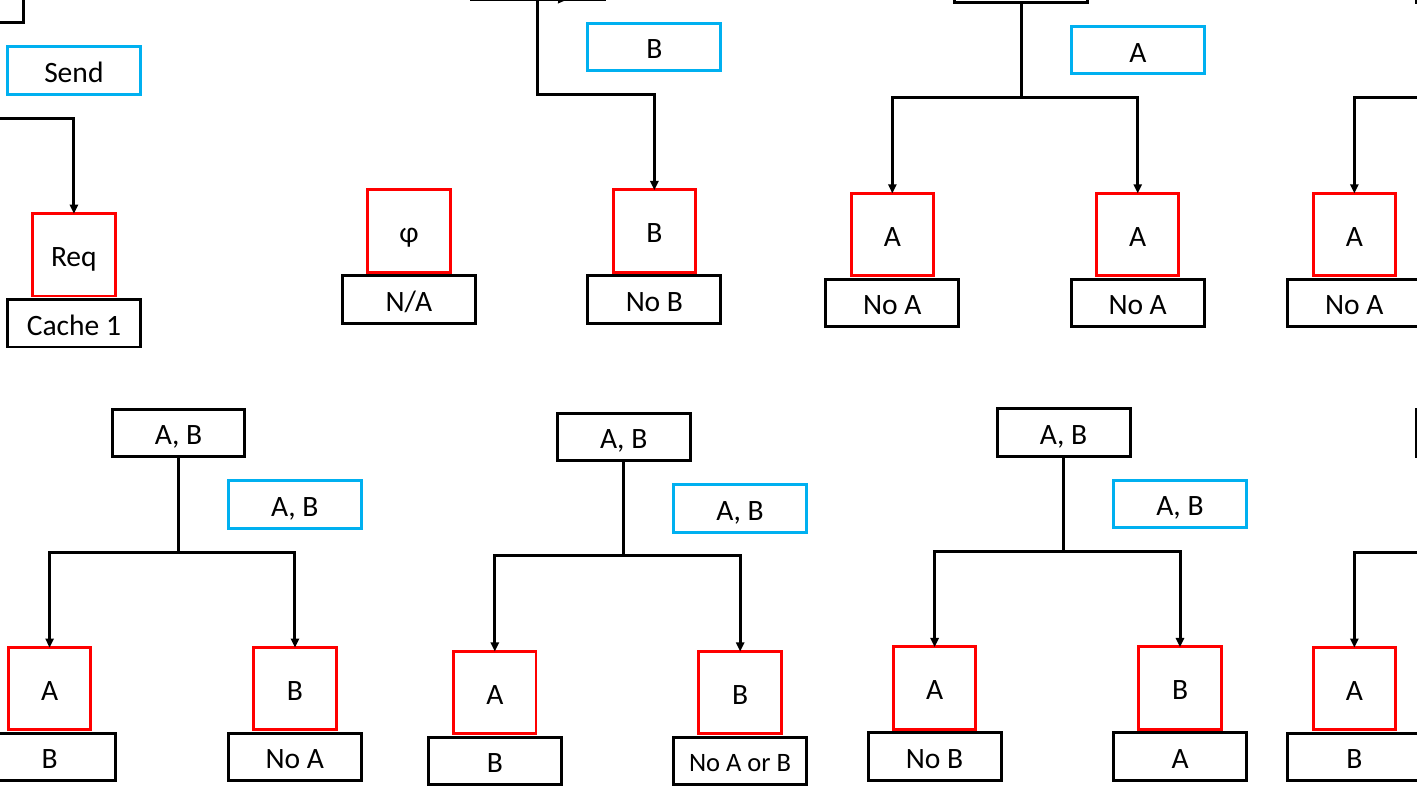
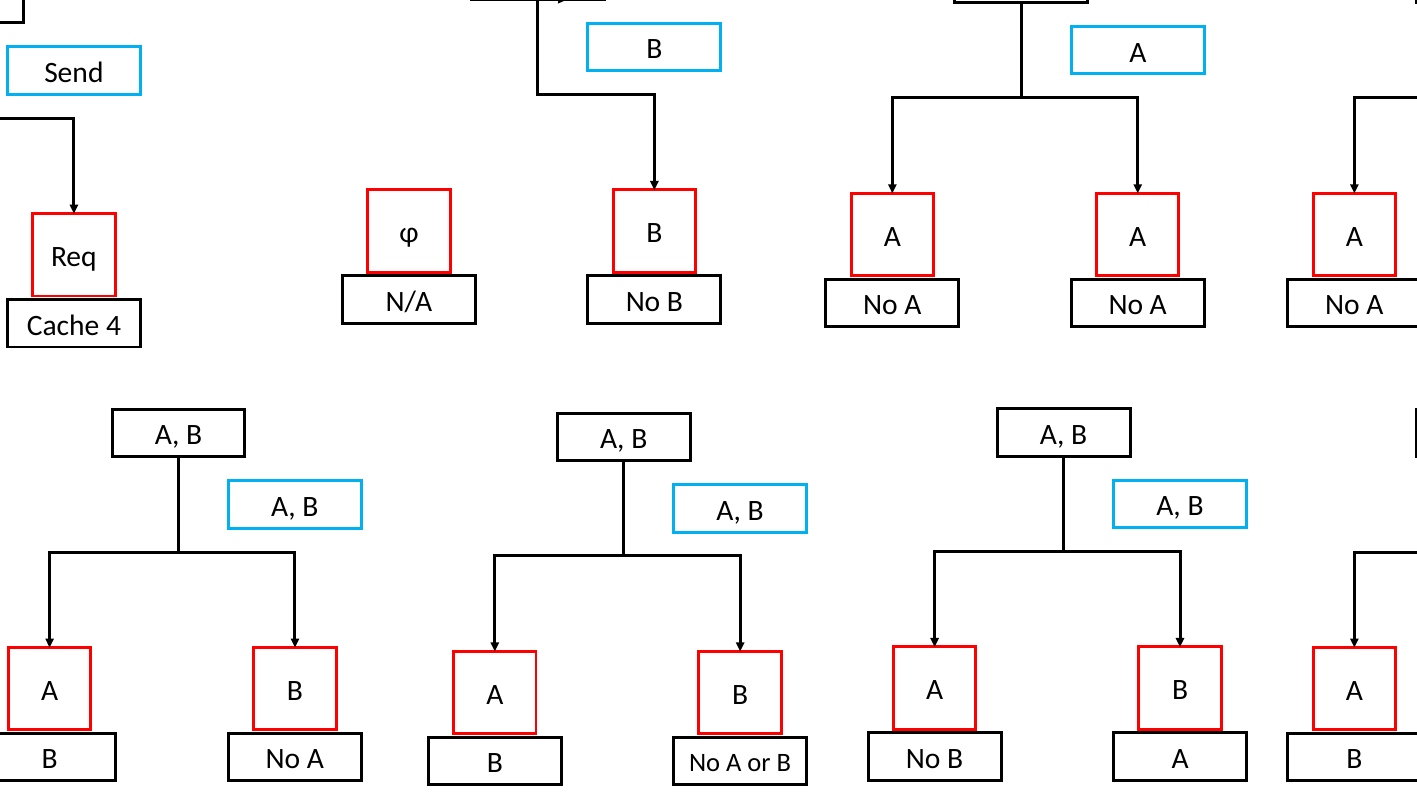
1: 1 -> 4
